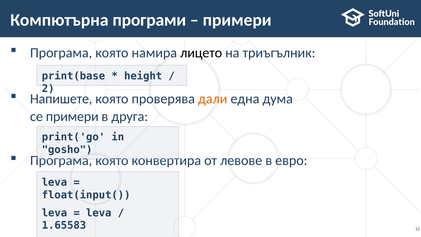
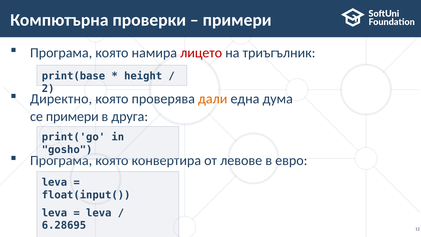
програми: програми -> проверки
лицето colour: black -> red
Напишете: Напишете -> Директно
1.65583: 1.65583 -> 6.28695
